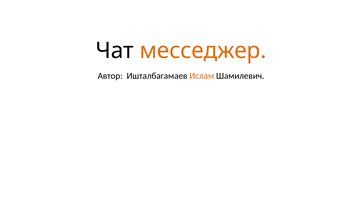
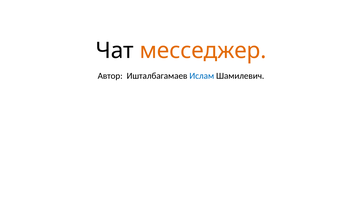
Ислам colour: orange -> blue
